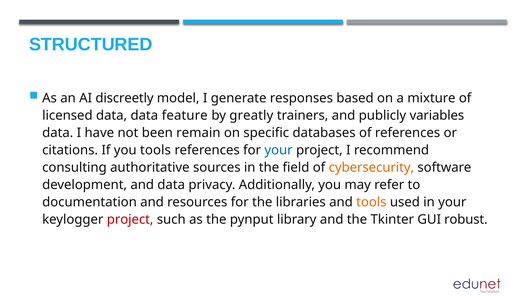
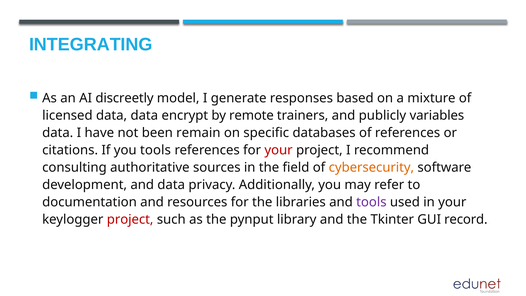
STRUCTURED: STRUCTURED -> INTEGRATING
feature: feature -> encrypt
greatly: greatly -> remote
your at (279, 150) colour: blue -> red
tools at (371, 202) colour: orange -> purple
robust: robust -> record
